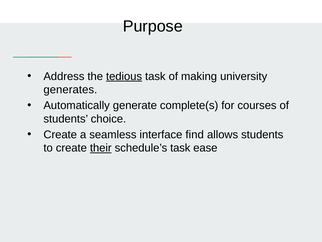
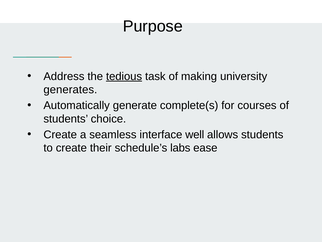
find: find -> well
their underline: present -> none
schedule’s task: task -> labs
